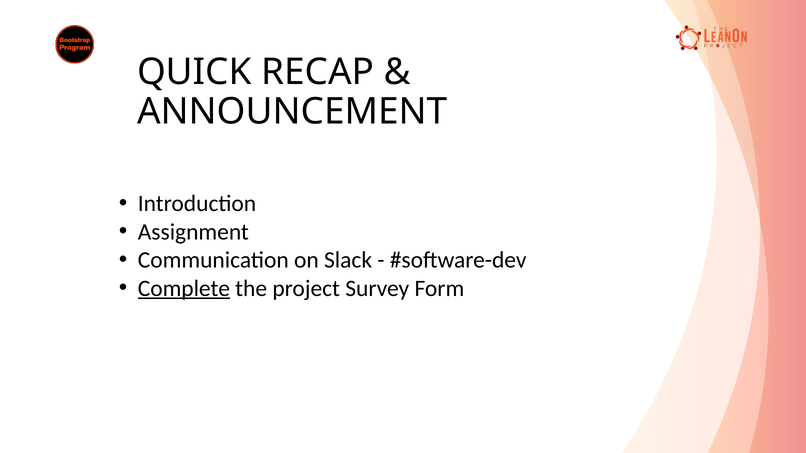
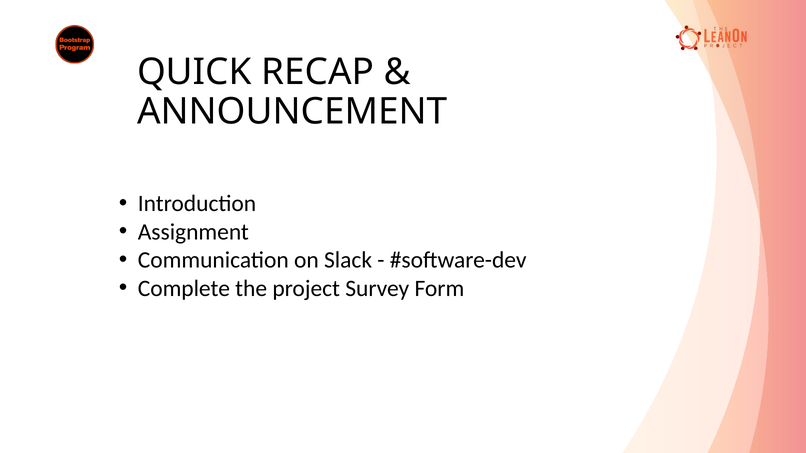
Complete underline: present -> none
